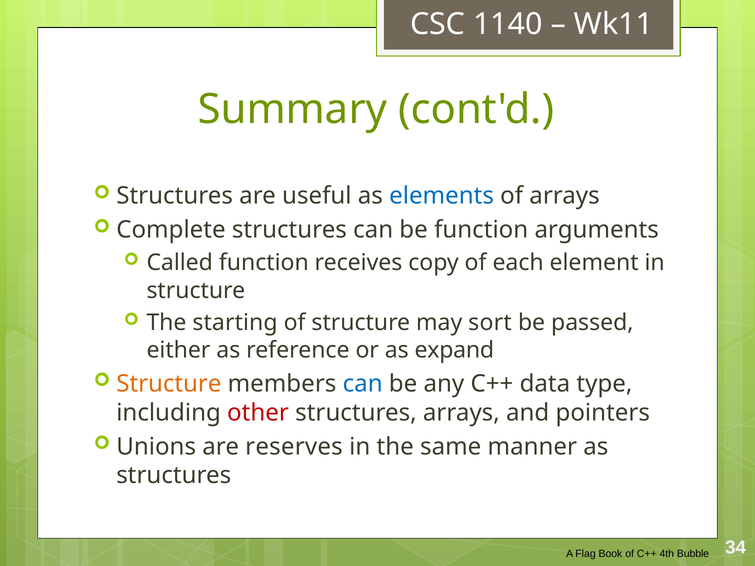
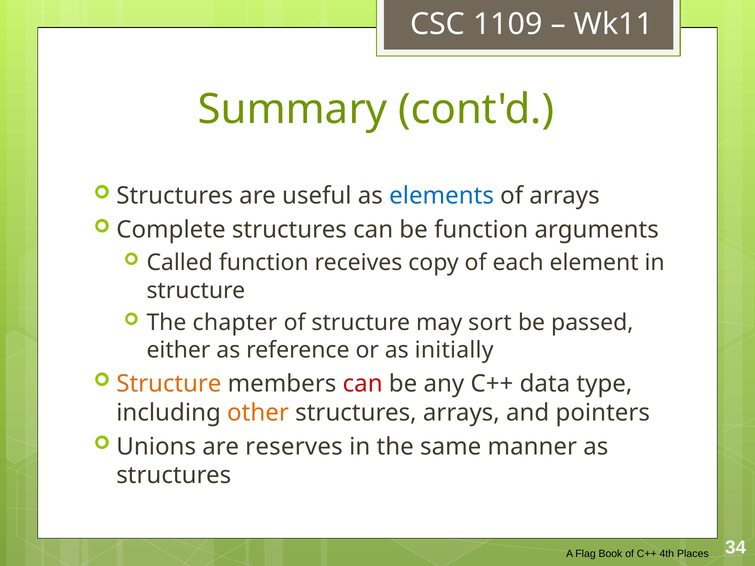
1140: 1140 -> 1109
starting: starting -> chapter
expand: expand -> initially
can at (363, 384) colour: blue -> red
other colour: red -> orange
Bubble: Bubble -> Places
